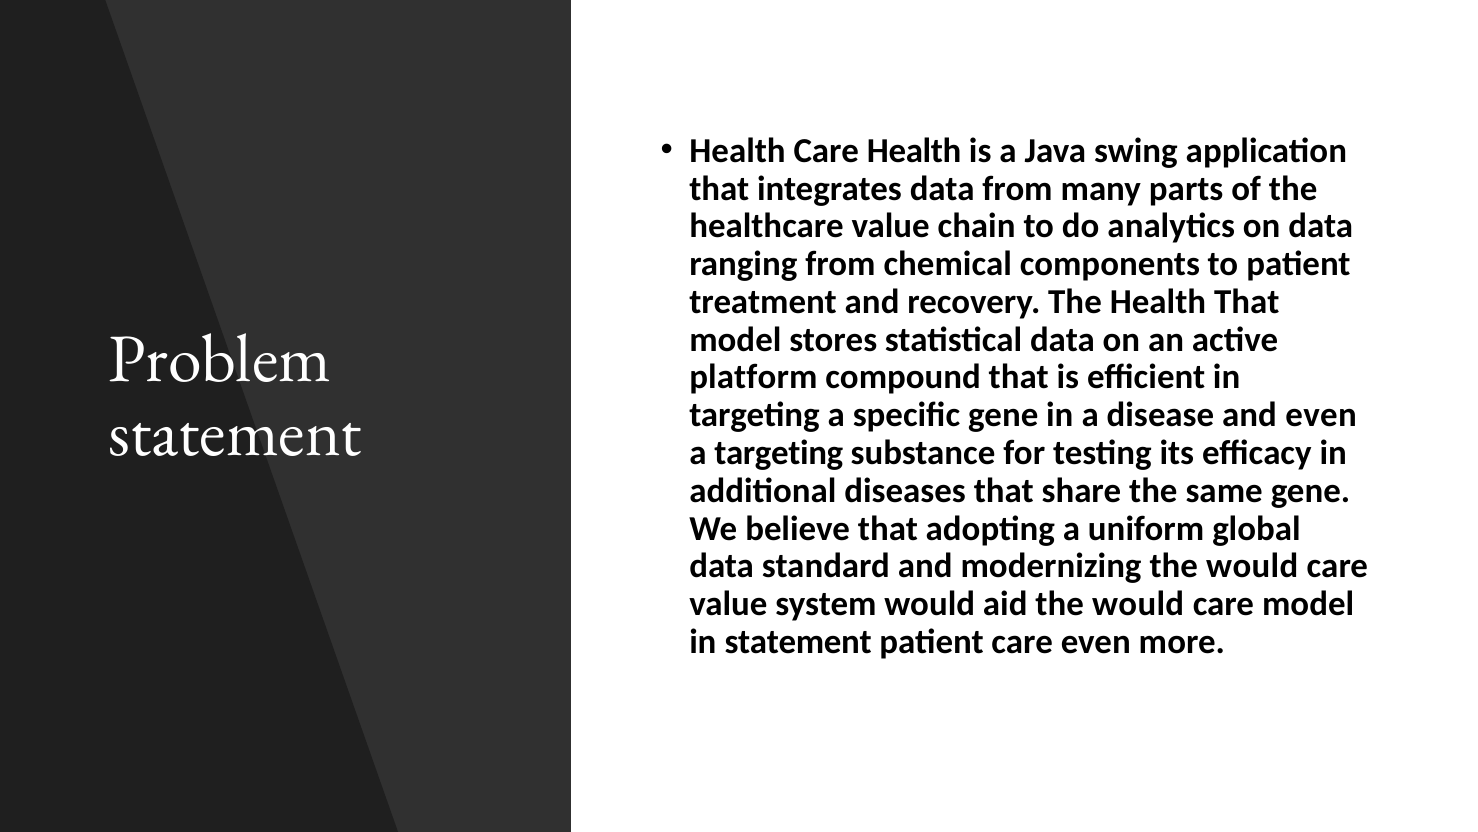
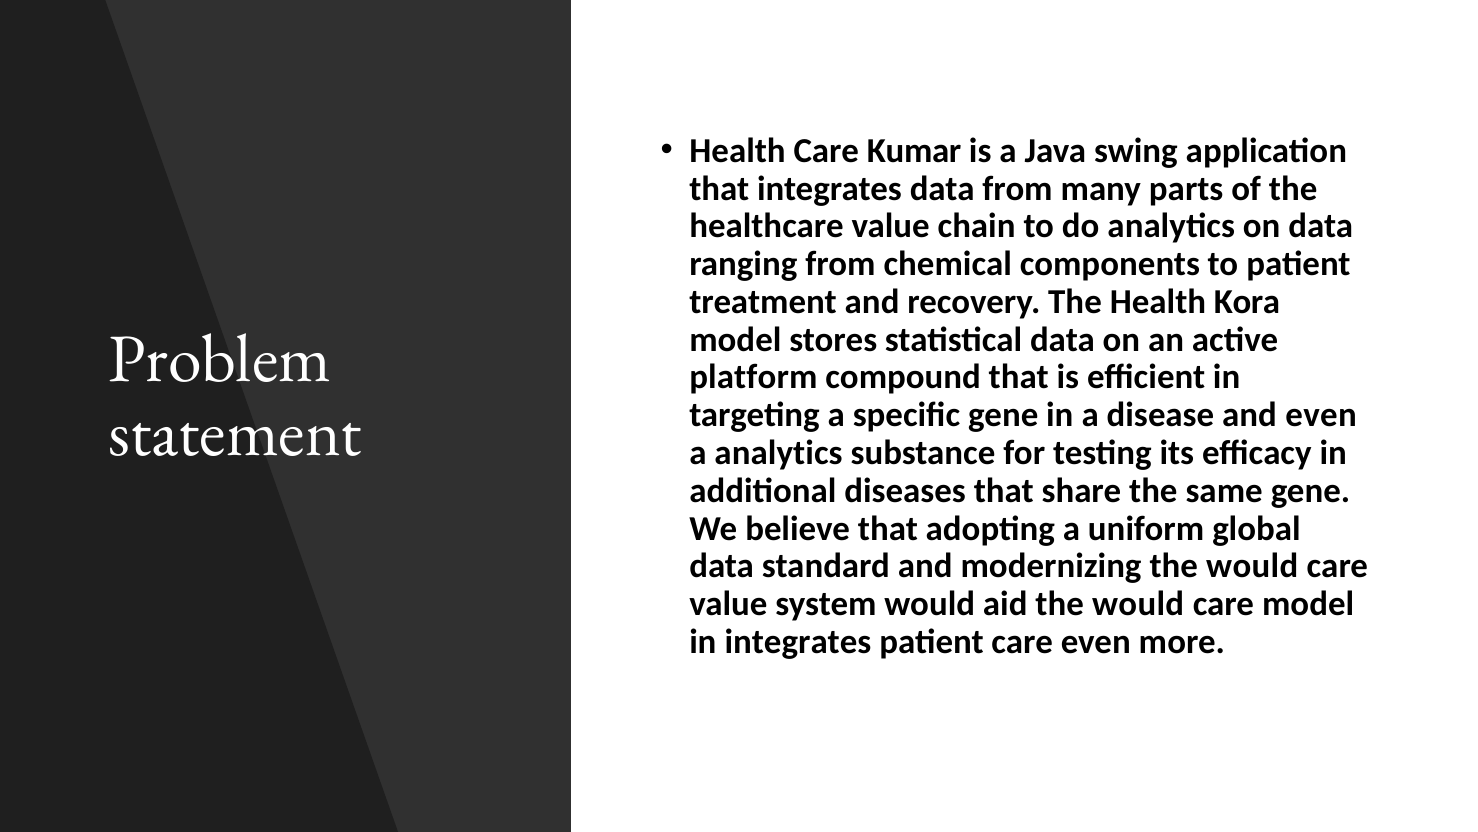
Care Health: Health -> Kumar
Health That: That -> Kora
a targeting: targeting -> analytics
in statement: statement -> integrates
